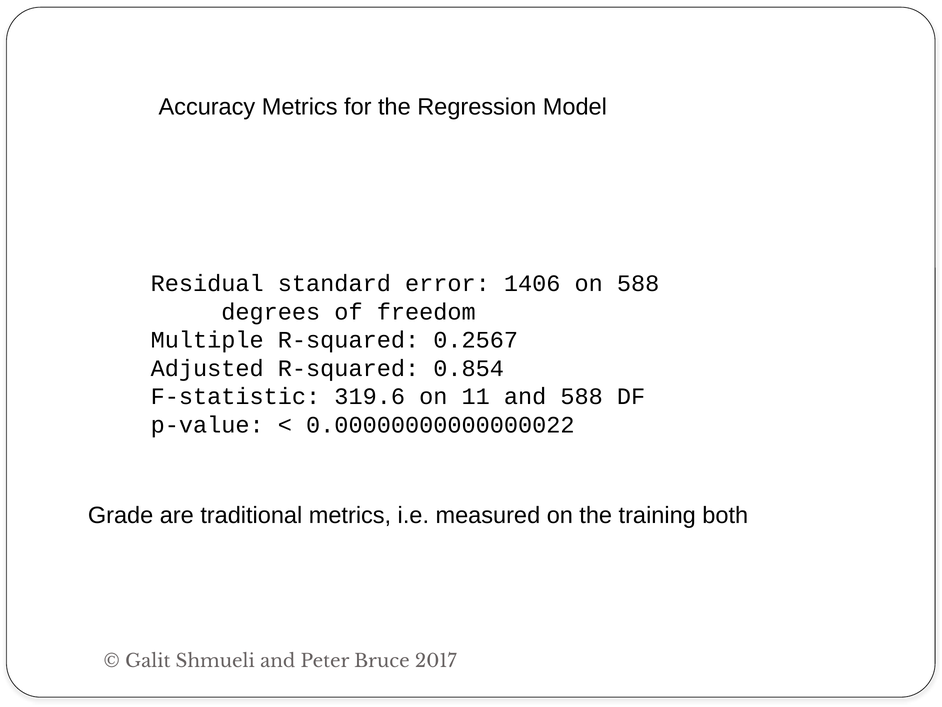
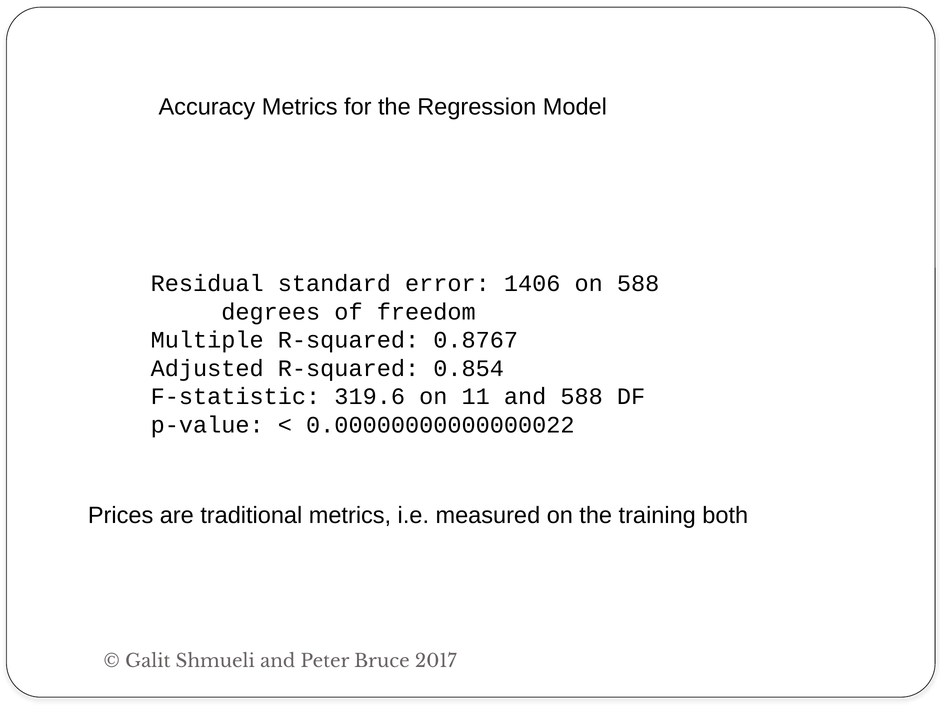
0.2567: 0.2567 -> 0.8767
Grade: Grade -> Prices
